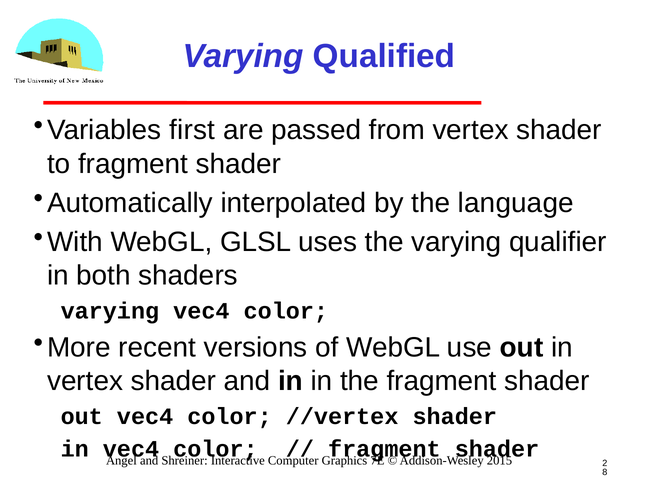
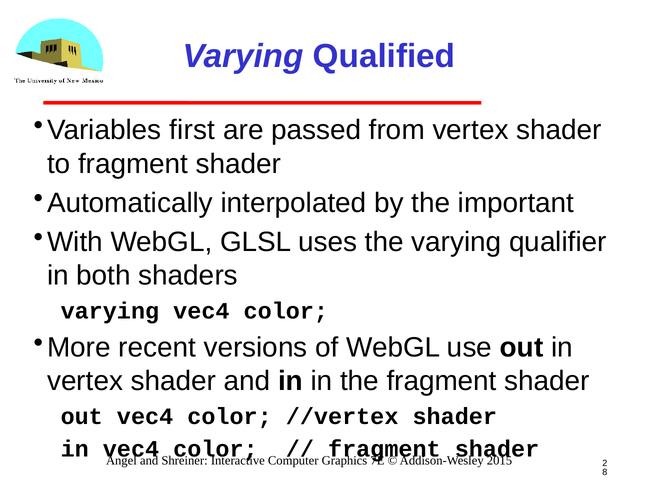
language: language -> important
